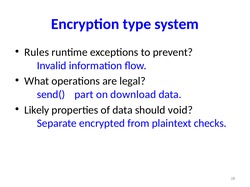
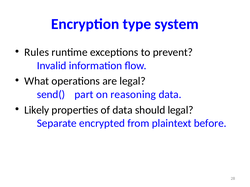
download: download -> reasoning
should void: void -> legal
checks: checks -> before
